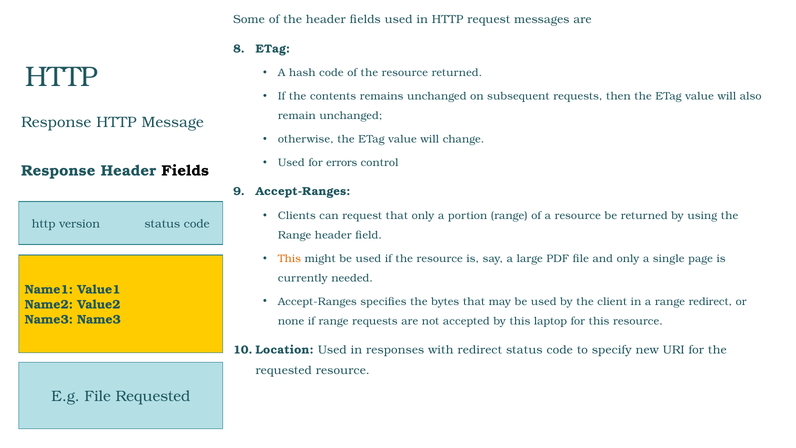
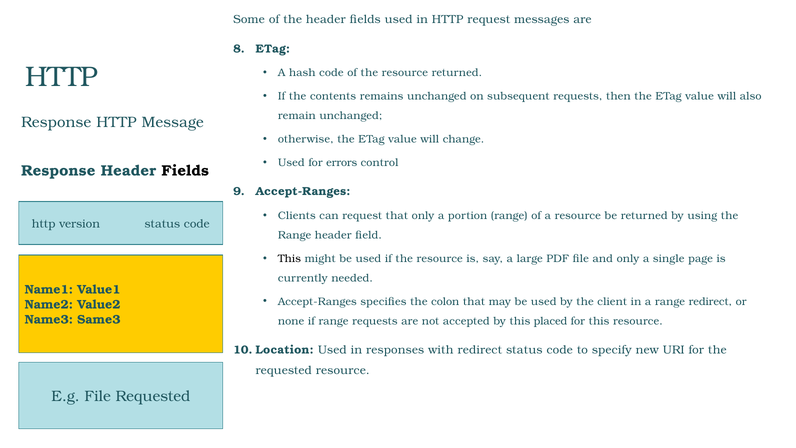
This at (289, 258) colour: orange -> black
bytes: bytes -> colon
Name3 Name3: Name3 -> Same3
laptop: laptop -> placed
